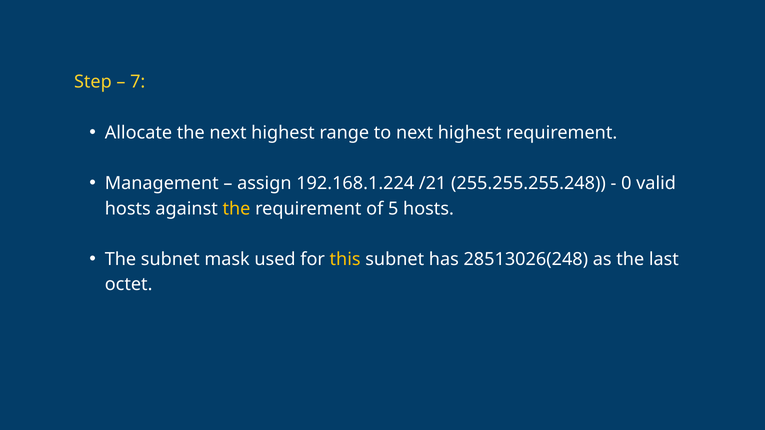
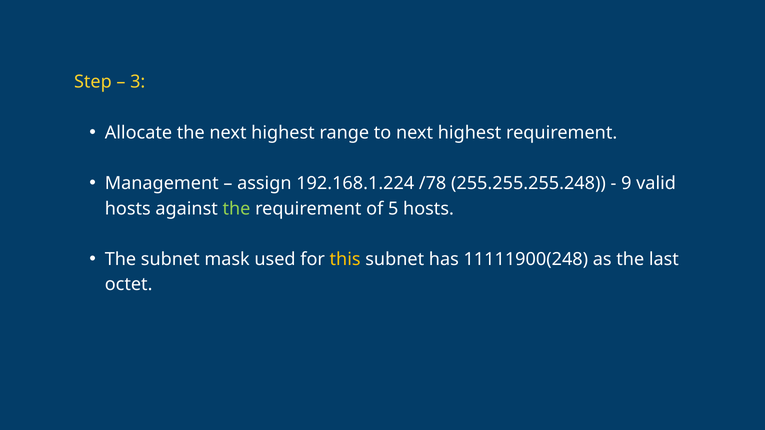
7: 7 -> 3
/21: /21 -> /78
0: 0 -> 9
the at (236, 209) colour: yellow -> light green
28513026(248: 28513026(248 -> 11111900(248
